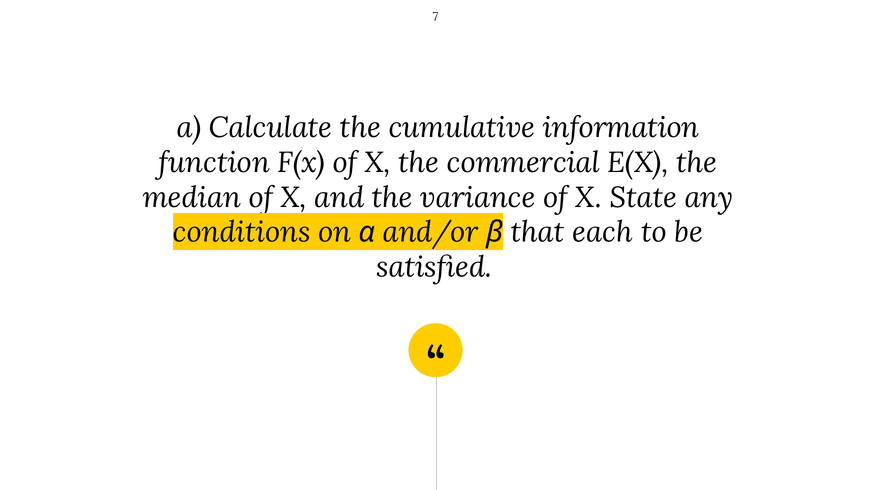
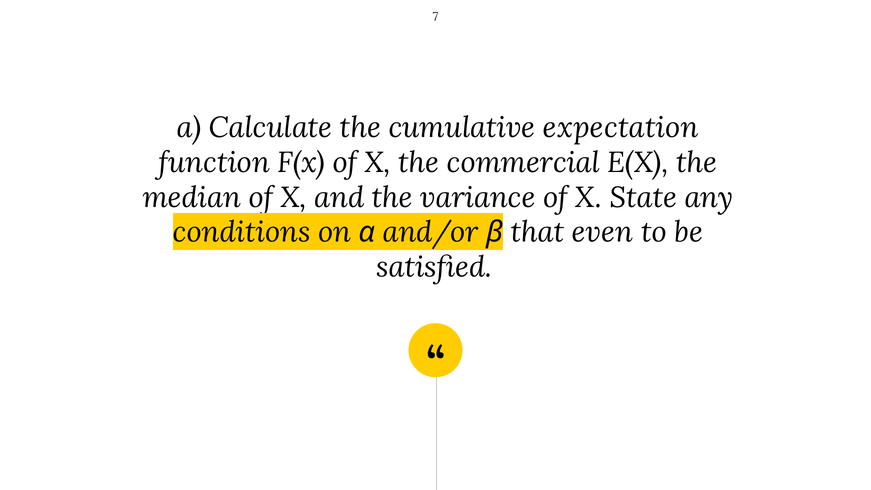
information: information -> expectation
each: each -> even
